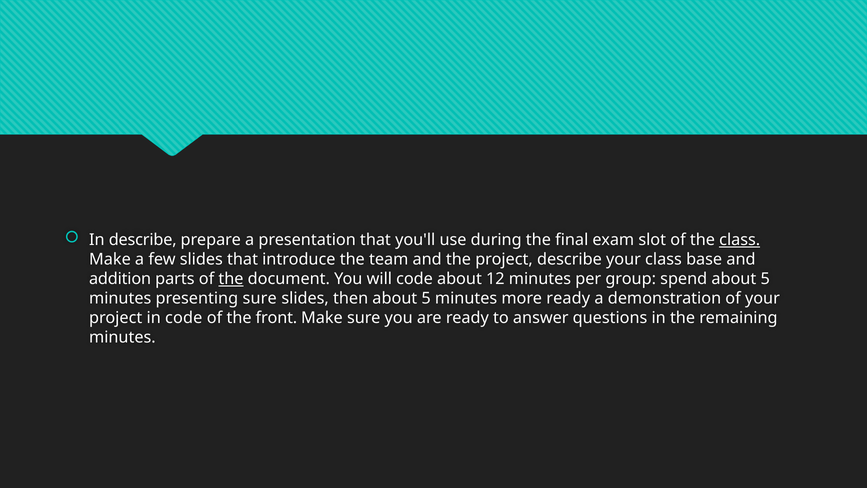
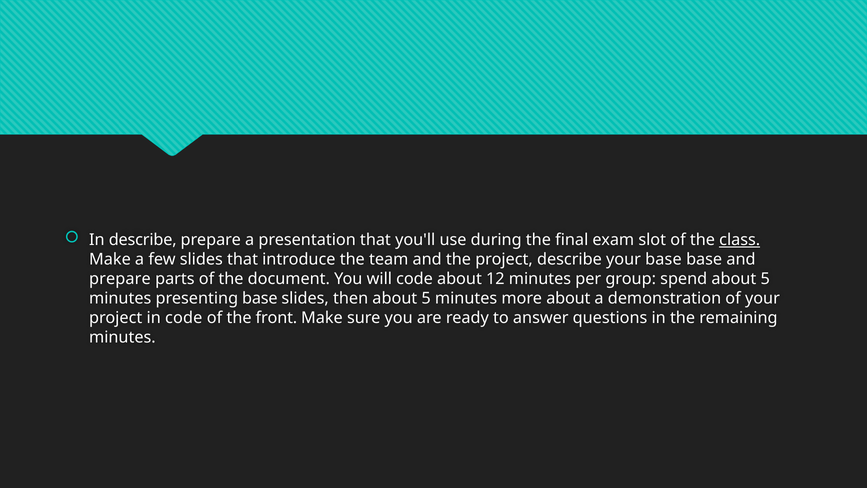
your class: class -> base
addition at (120, 279): addition -> prepare
the at (231, 279) underline: present -> none
presenting sure: sure -> base
more ready: ready -> about
